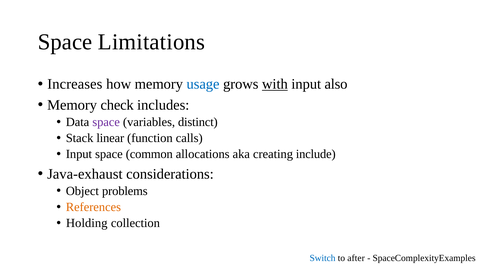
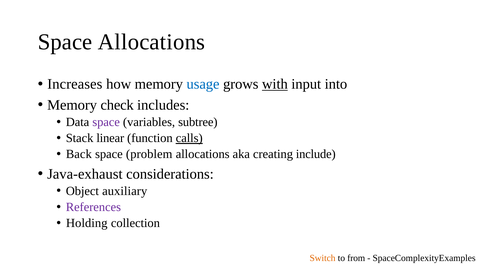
Space Limitations: Limitations -> Allocations
also: also -> into
distinct: distinct -> subtree
calls underline: none -> present
Input at (79, 154): Input -> Back
common: common -> problem
problems: problems -> auxiliary
References colour: orange -> purple
Switch colour: blue -> orange
after: after -> from
